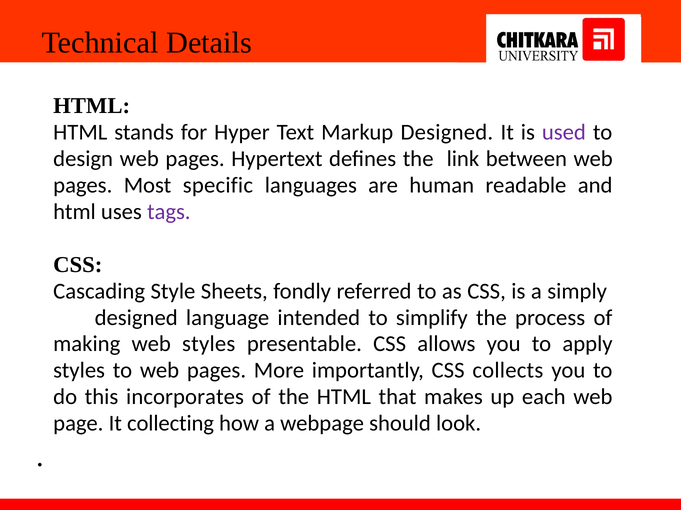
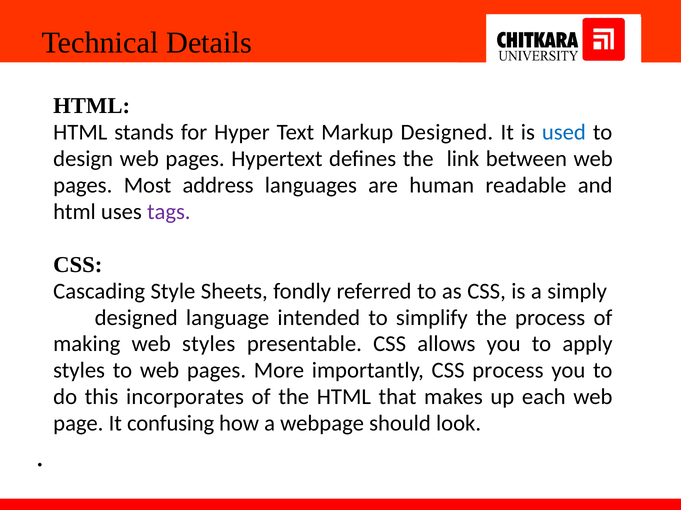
used colour: purple -> blue
specific: specific -> address
CSS collects: collects -> process
collecting: collecting -> confusing
